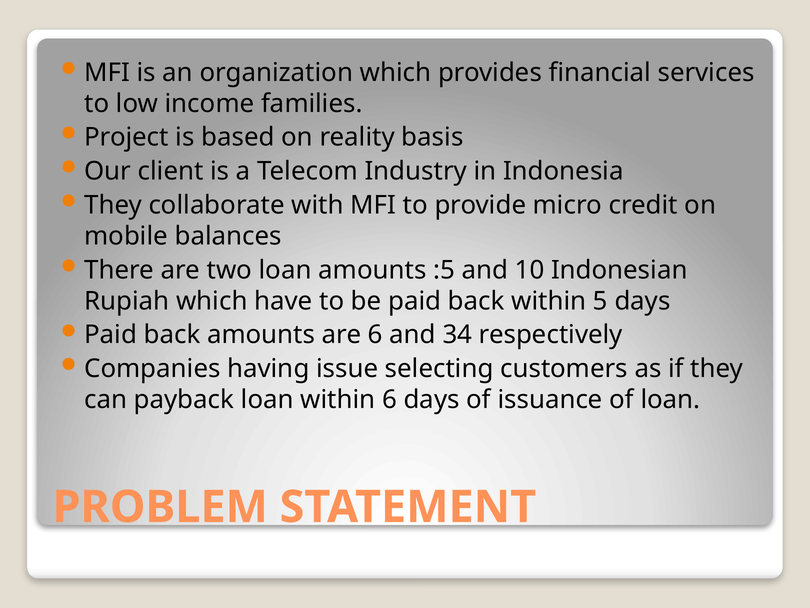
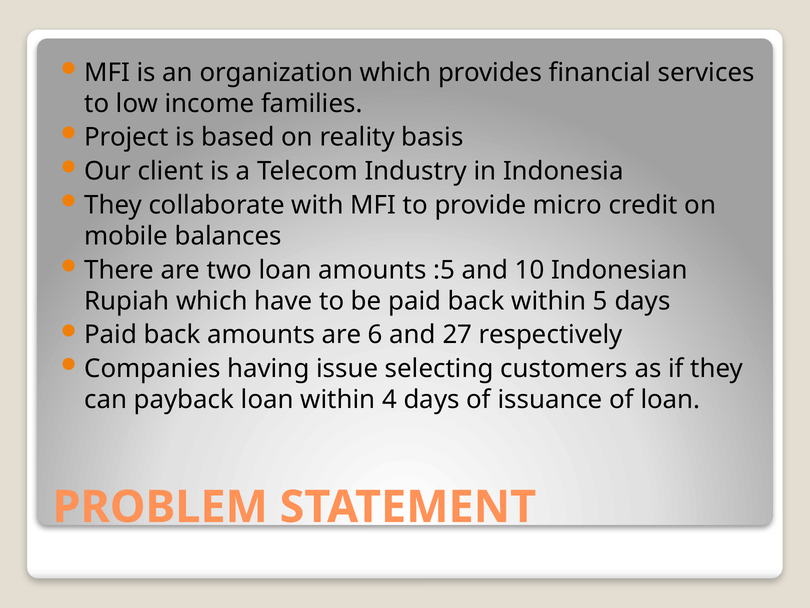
34: 34 -> 27
within 6: 6 -> 4
